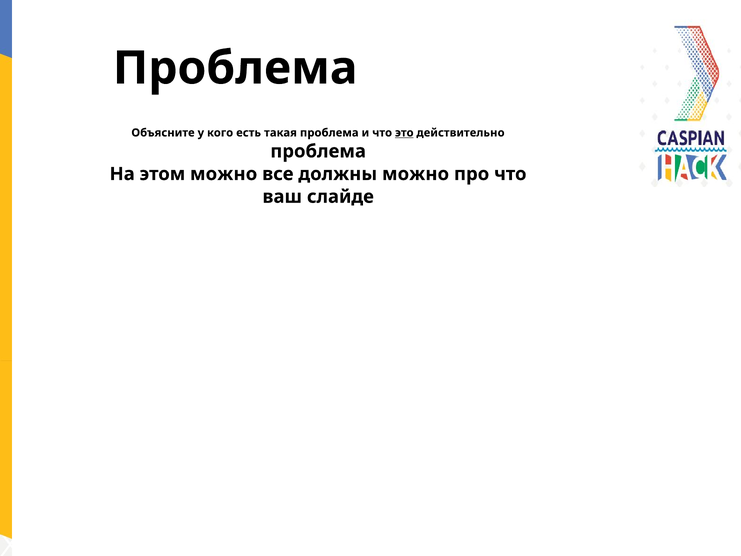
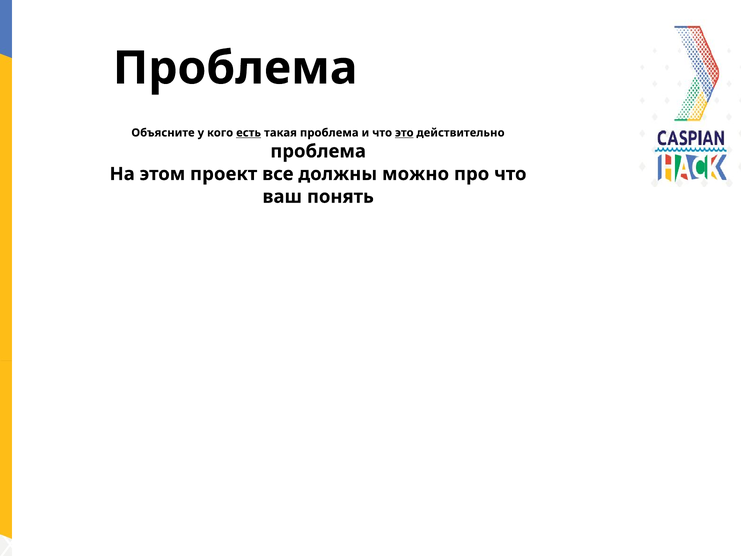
есть underline: none -> present
этом можно: можно -> проект
слайде: слайде -> понять
